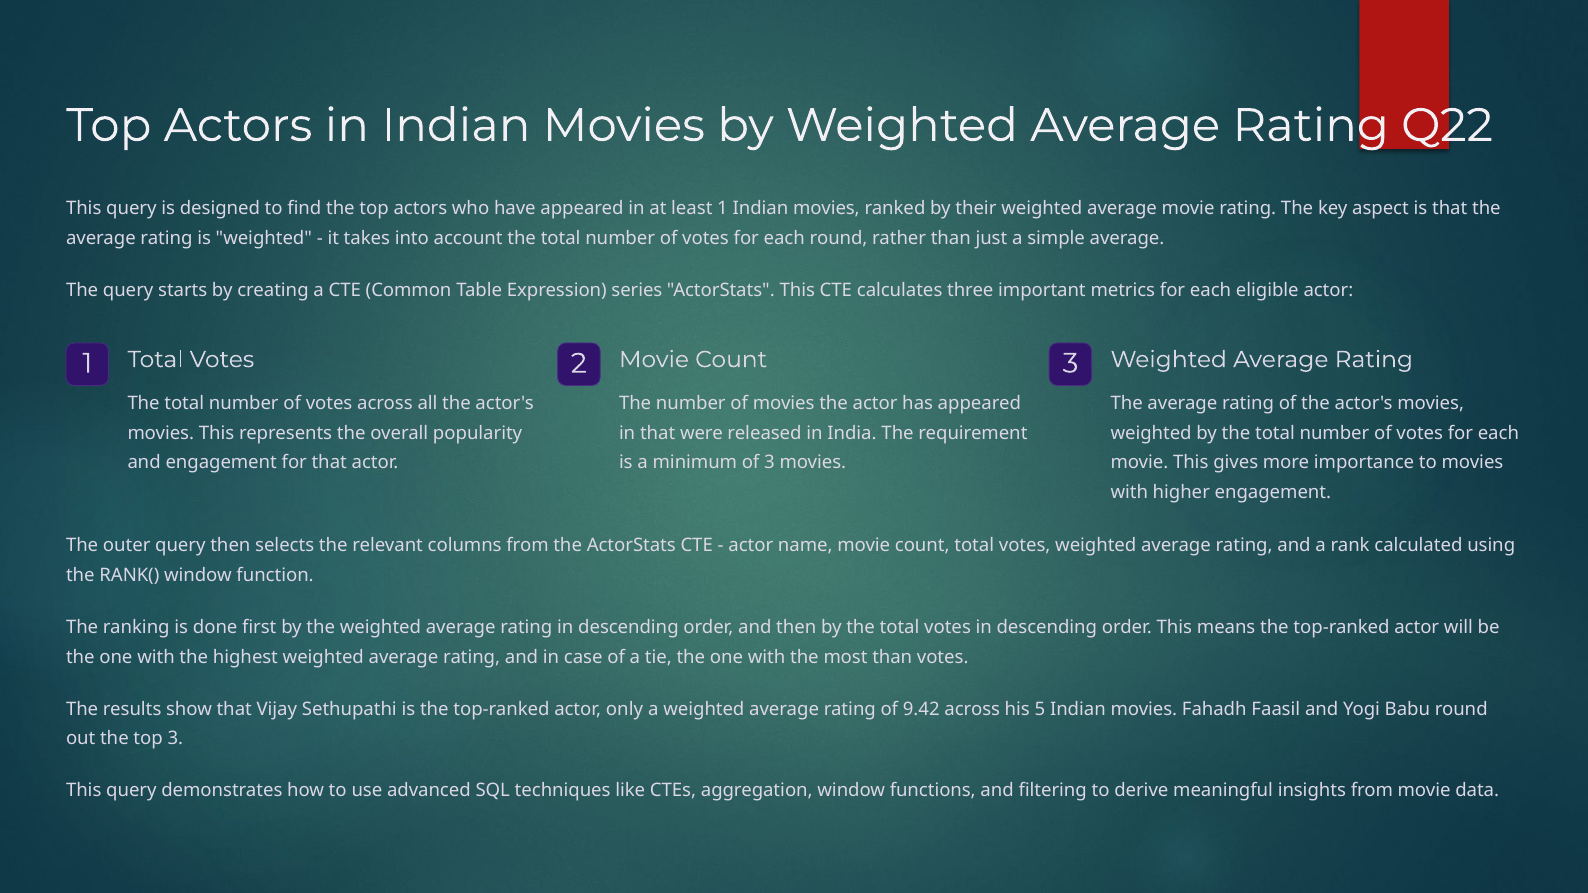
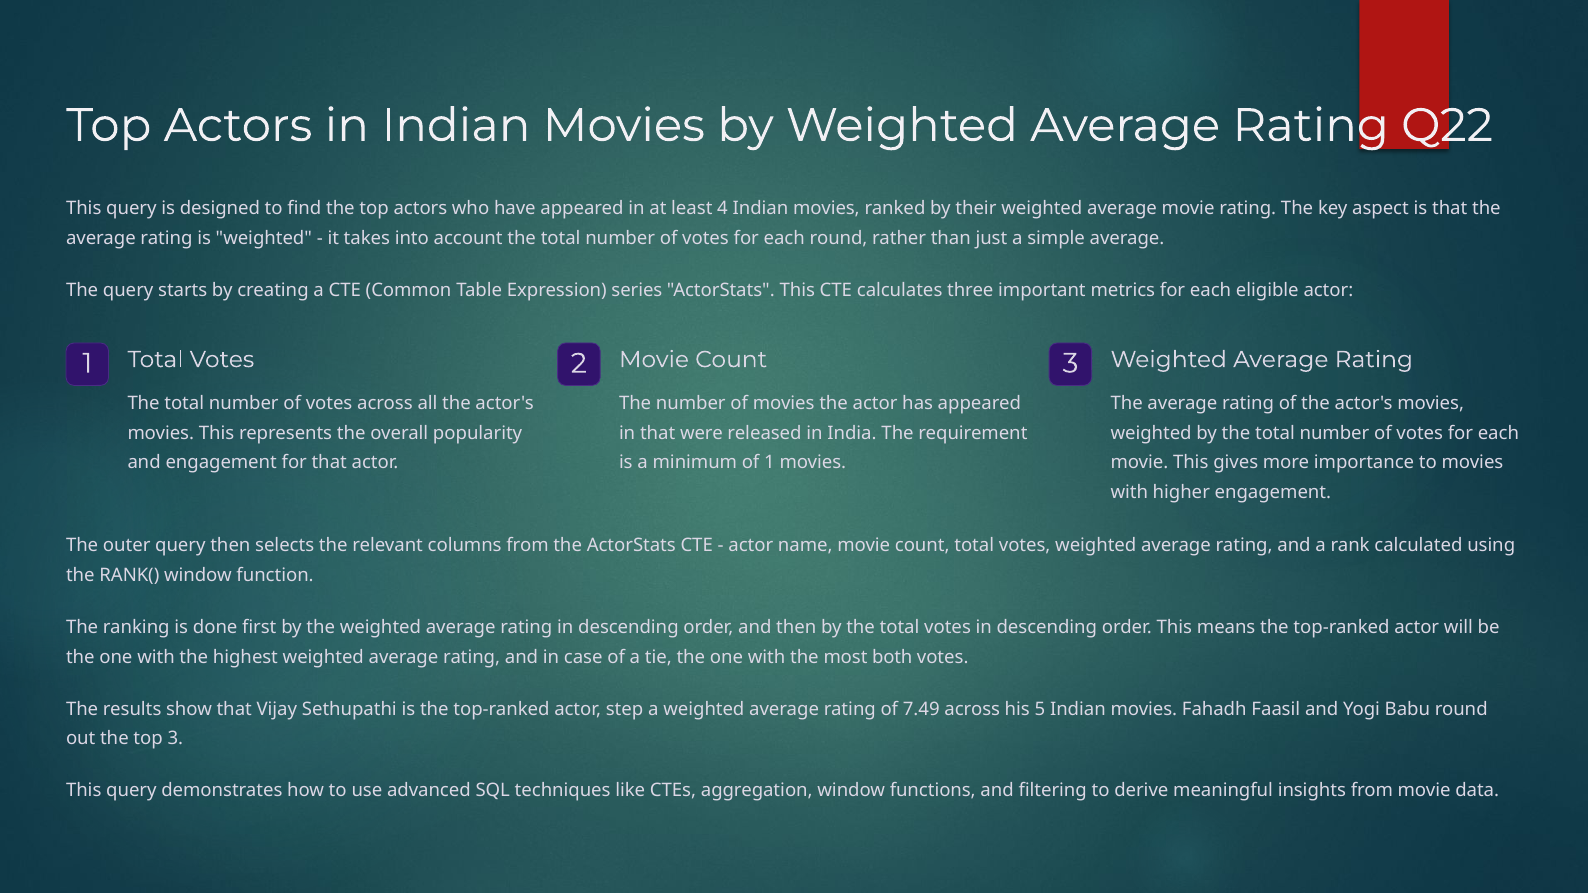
least 1: 1 -> 4
of 3: 3 -> 1
most than: than -> both
only: only -> step
9.42: 9.42 -> 7.49
